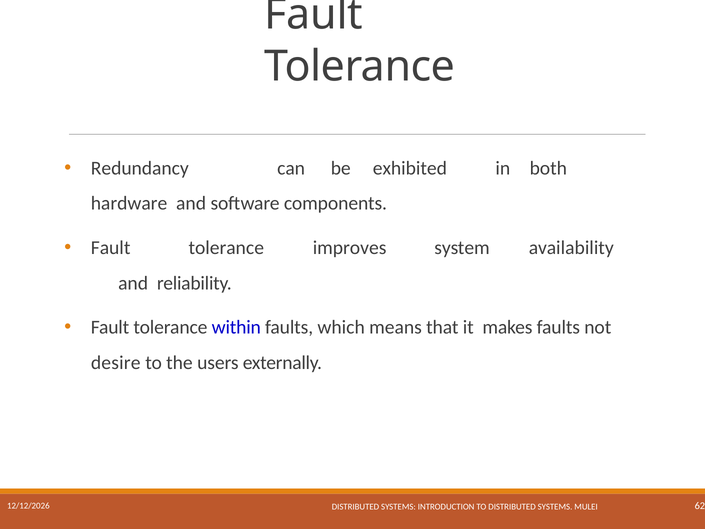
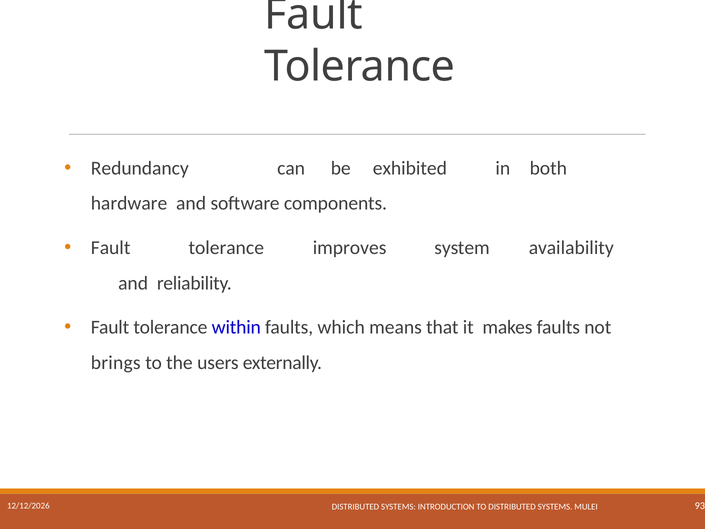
desire: desire -> brings
62: 62 -> 93
